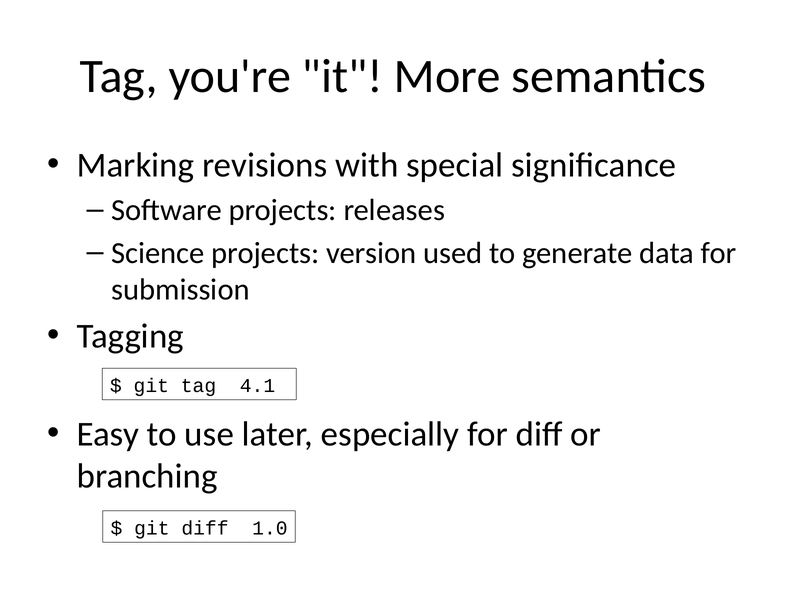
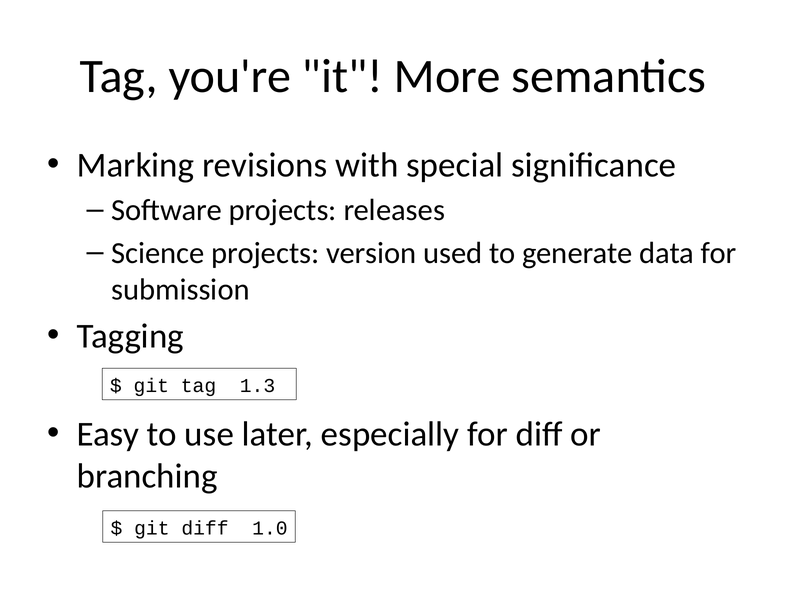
4.1: 4.1 -> 1.3
